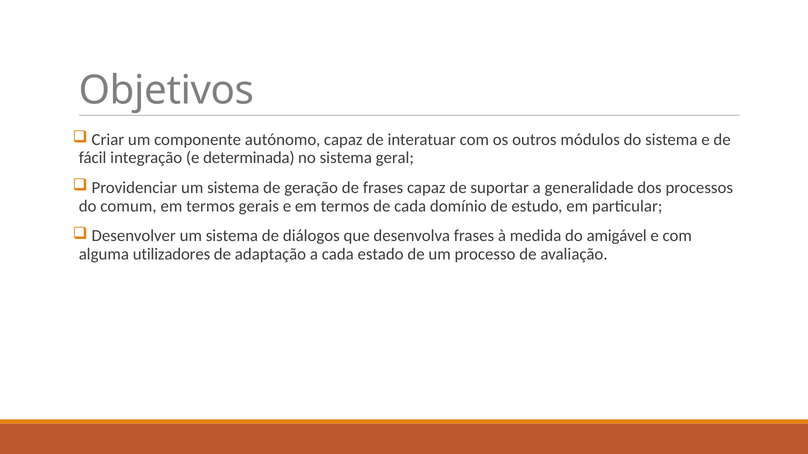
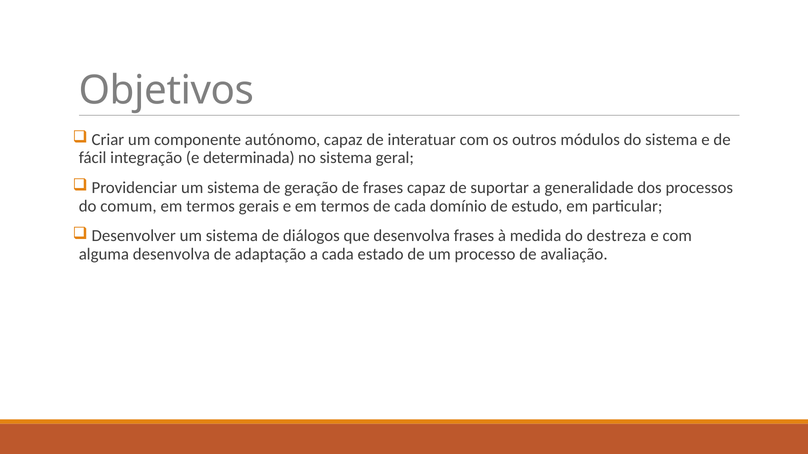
amigável: amigável -> destreza
alguma utilizadores: utilizadores -> desenvolva
